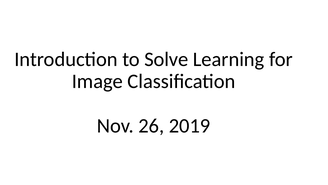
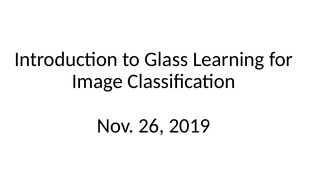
Solve: Solve -> Glass
